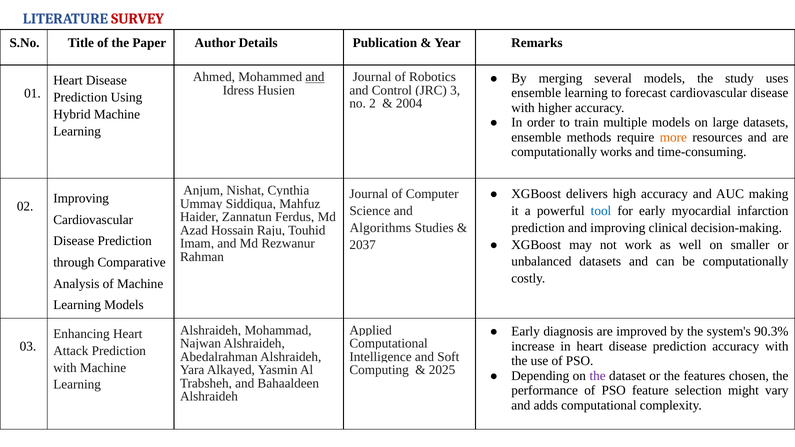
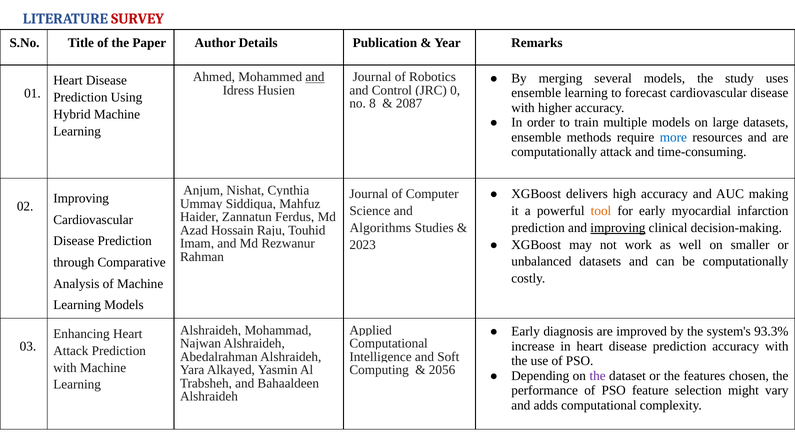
3: 3 -> 0
2: 2 -> 8
2004: 2004 -> 2087
more colour: orange -> blue
computationally works: works -> attack
tool colour: blue -> orange
improving at (618, 228) underline: none -> present
2037: 2037 -> 2023
90.3%: 90.3% -> 93.3%
2025: 2025 -> 2056
